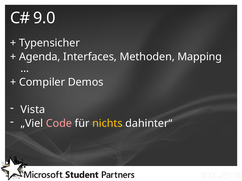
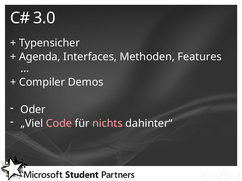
9.0: 9.0 -> 3.0
Mapping: Mapping -> Features
Vista: Vista -> Oder
nichts colour: yellow -> pink
